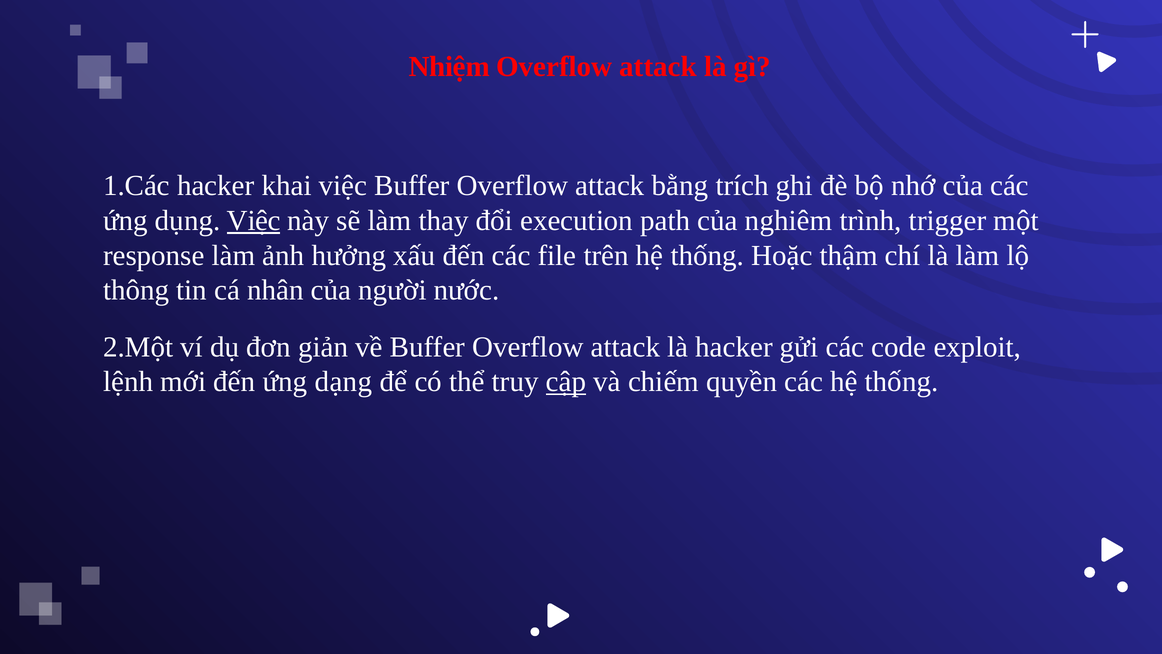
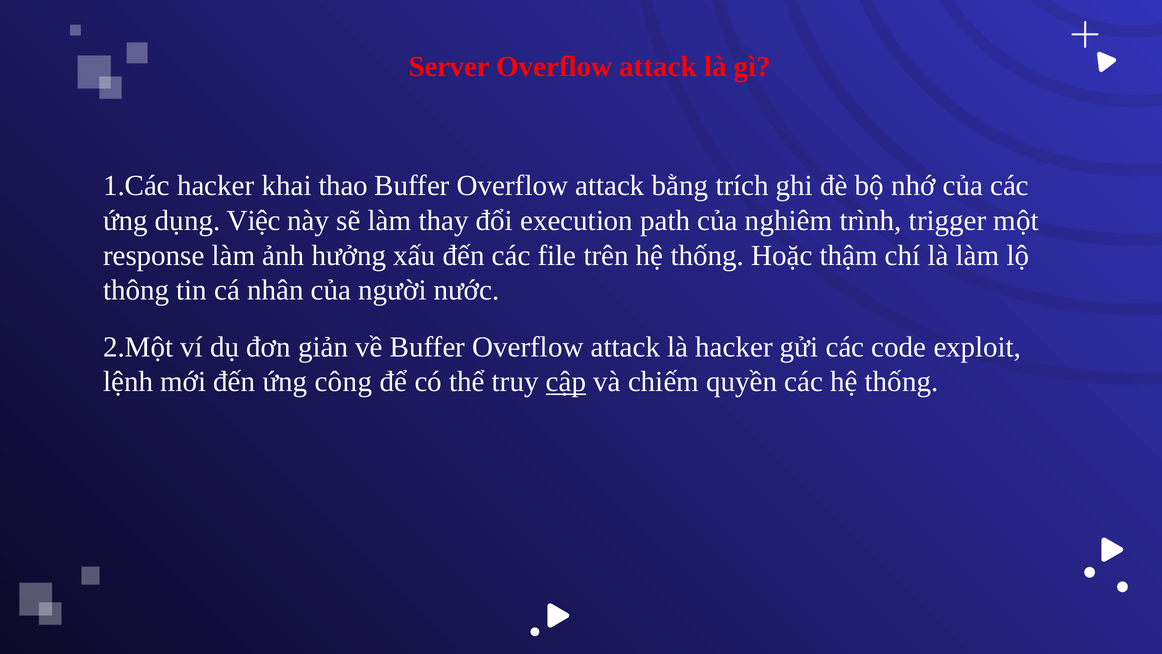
Nhiệm: Nhiệm -> Server
khai việc: việc -> thao
Việc at (254, 220) underline: present -> none
dạng: dạng -> công
